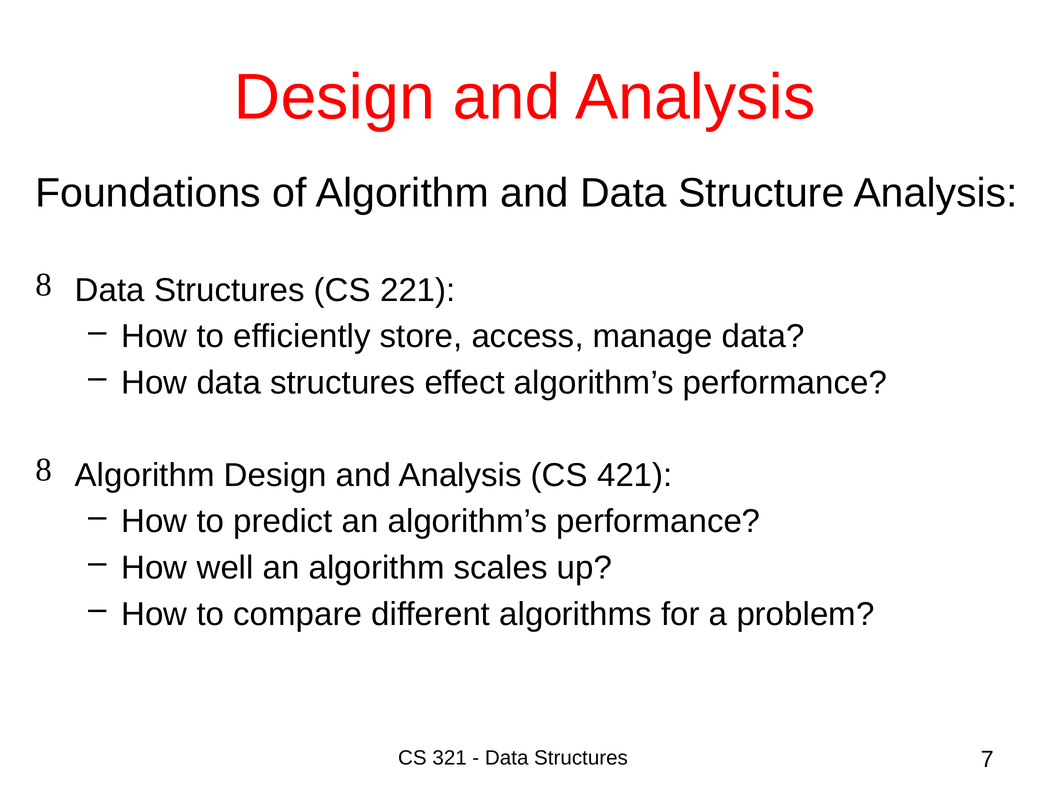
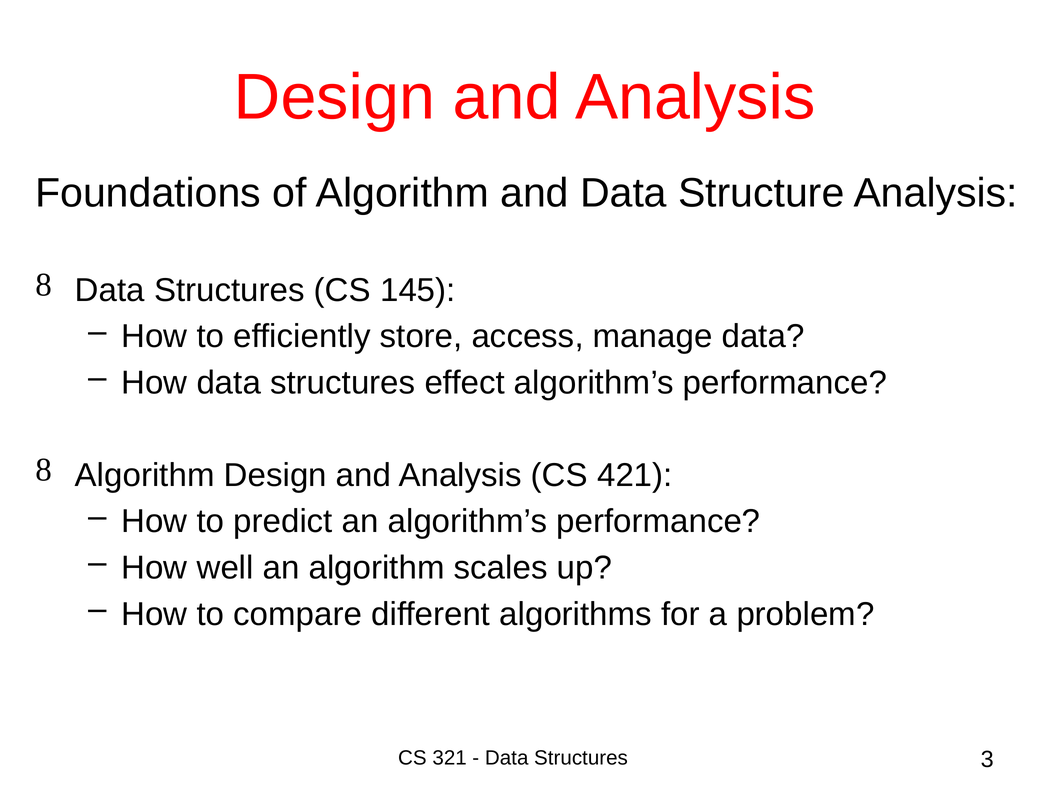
221: 221 -> 145
7: 7 -> 3
